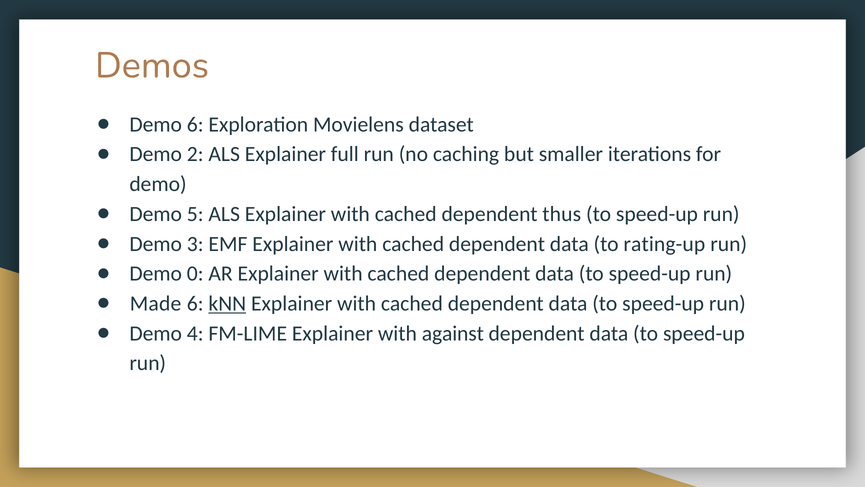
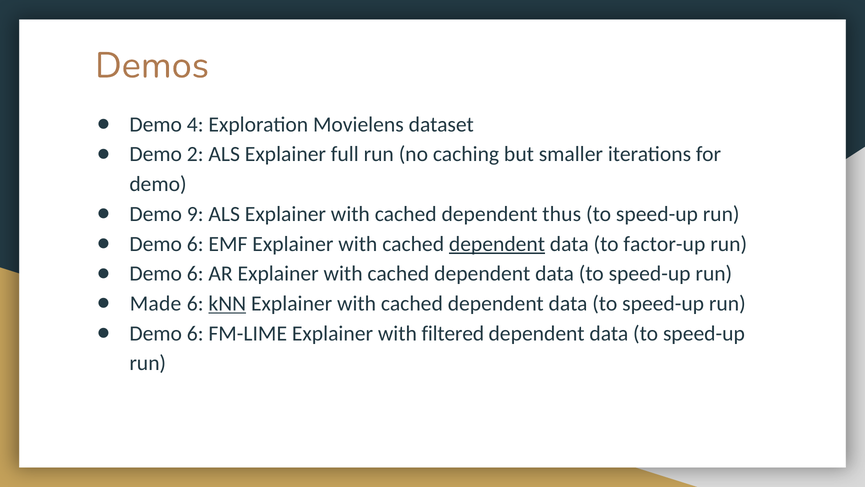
Demo 6: 6 -> 4
5: 5 -> 9
3 at (195, 244): 3 -> 6
dependent at (497, 244) underline: none -> present
rating-up: rating-up -> factor-up
0 at (195, 274): 0 -> 6
4 at (195, 333): 4 -> 6
against: against -> filtered
